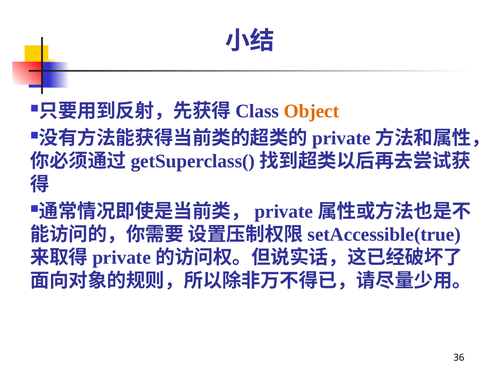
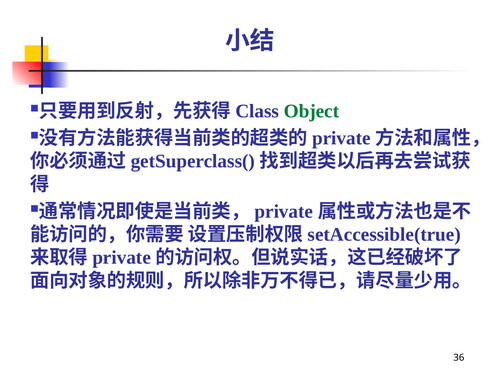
Object colour: orange -> green
